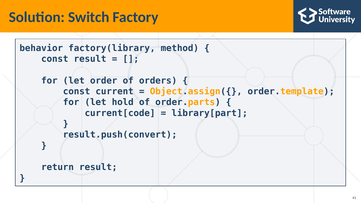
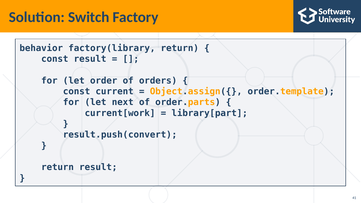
factory(library method: method -> return
hold: hold -> next
current[code: current[code -> current[work
